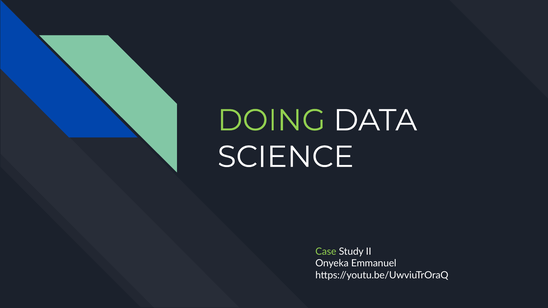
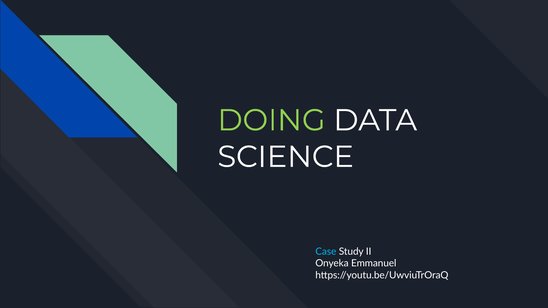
Case colour: light green -> light blue
